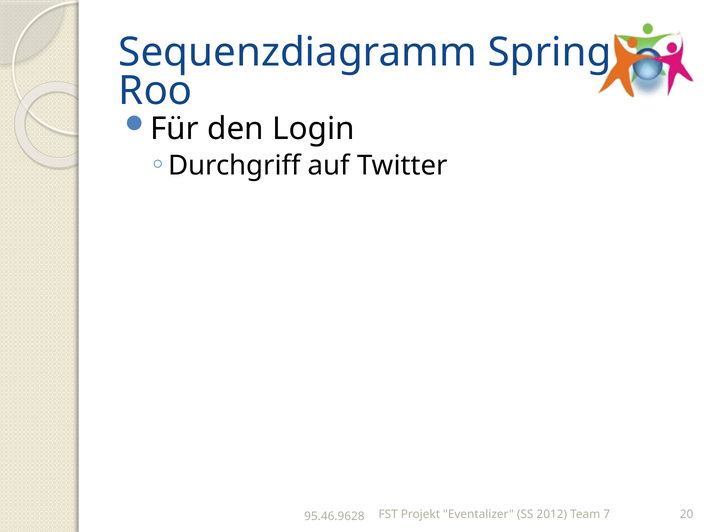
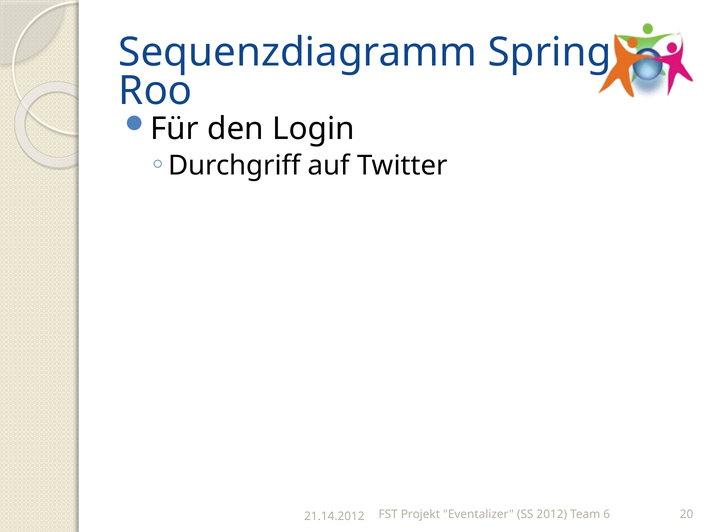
7: 7 -> 6
95.46.9628: 95.46.9628 -> 21.14.2012
